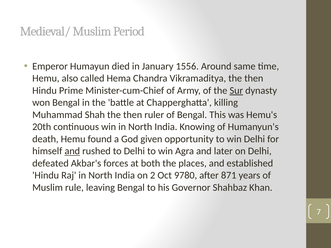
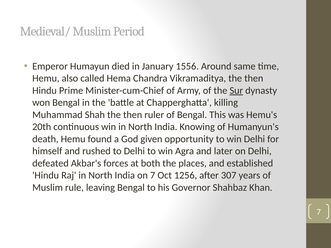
and at (72, 151) underline: present -> none
on 2: 2 -> 7
9780: 9780 -> 1256
871: 871 -> 307
